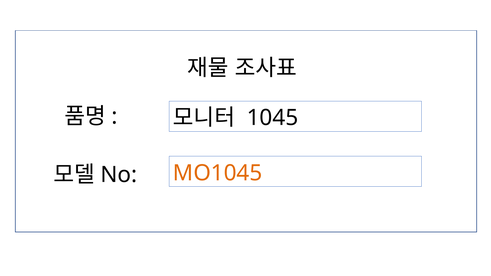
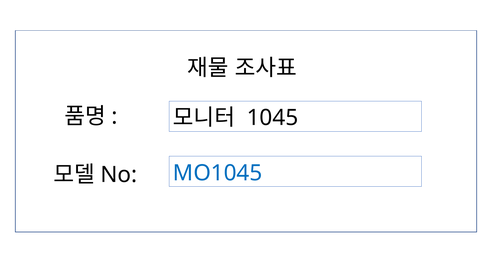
MO1045 colour: orange -> blue
